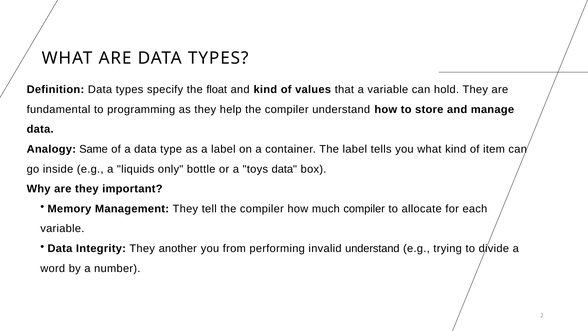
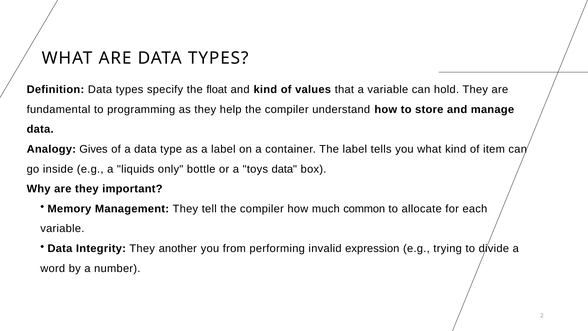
Same: Same -> Gives
much compiler: compiler -> common
invalid understand: understand -> expression
